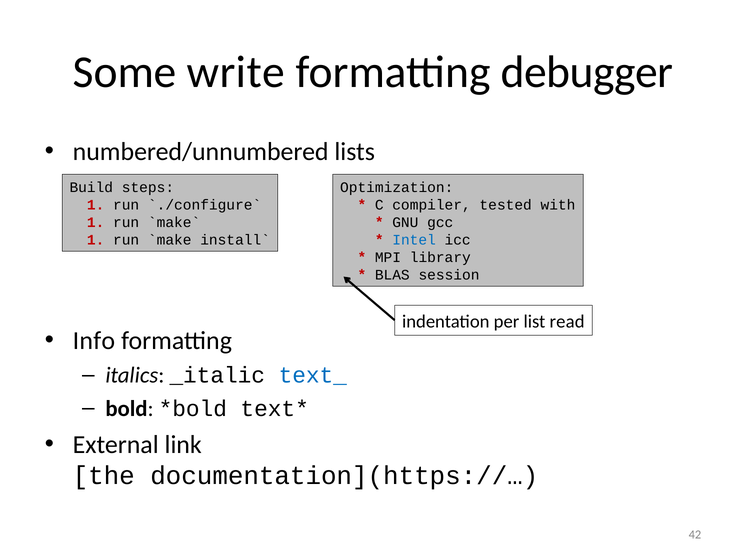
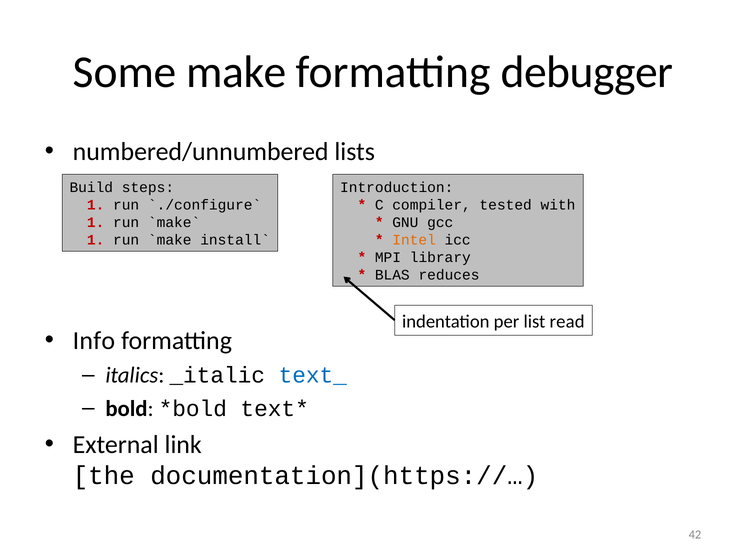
write: write -> make
Optimization: Optimization -> Introduction
Intel colour: blue -> orange
session: session -> reduces
